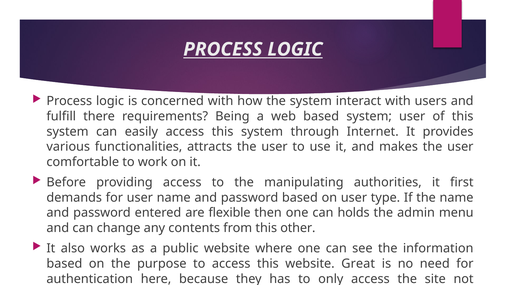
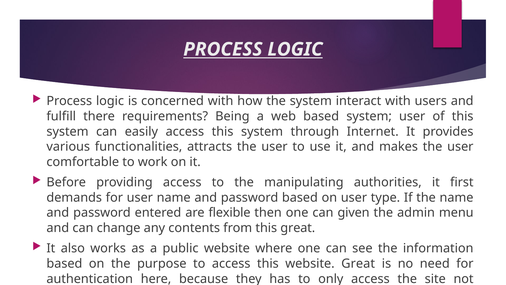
holds: holds -> given
this other: other -> great
